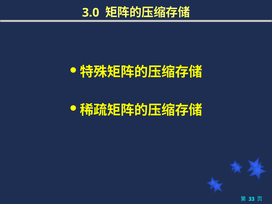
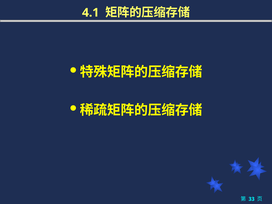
3.0: 3.0 -> 4.1
